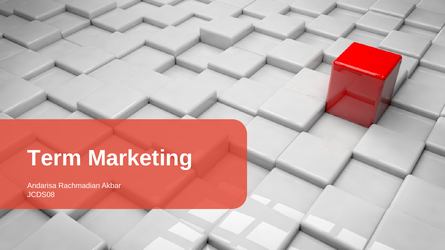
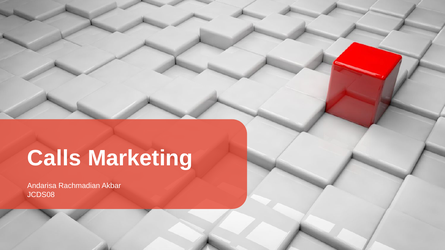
Term: Term -> Calls
